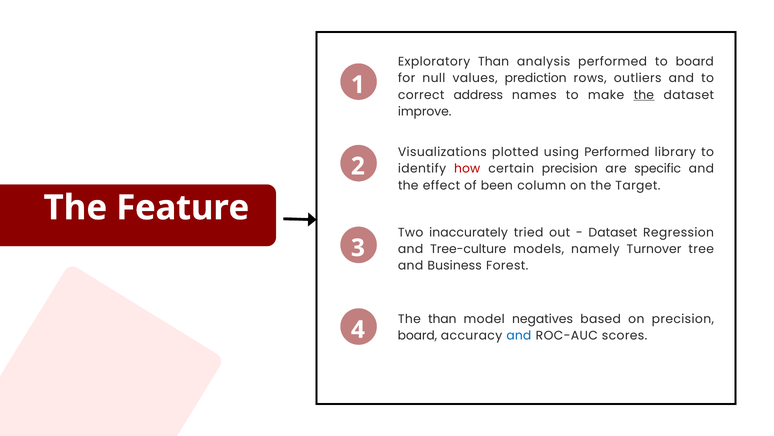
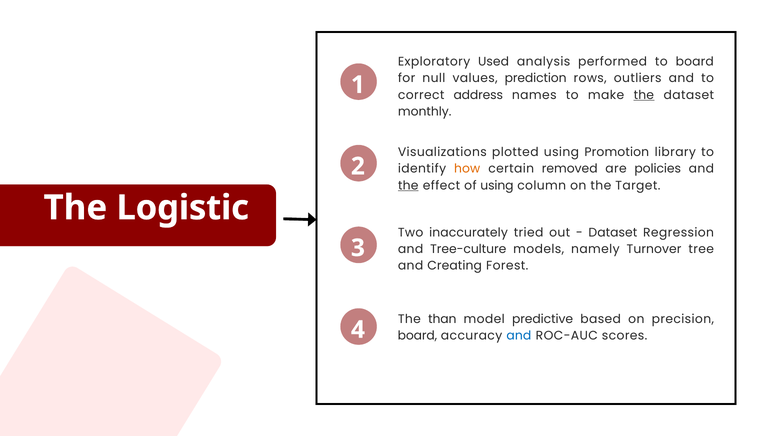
Exploratory Than: Than -> Used
improve: improve -> monthly
using Performed: Performed -> Promotion
how colour: red -> orange
certain precision: precision -> removed
specific: specific -> policies
the at (408, 185) underline: none -> present
of been: been -> using
Feature: Feature -> Logistic
Business: Business -> Creating
negatives: negatives -> predictive
